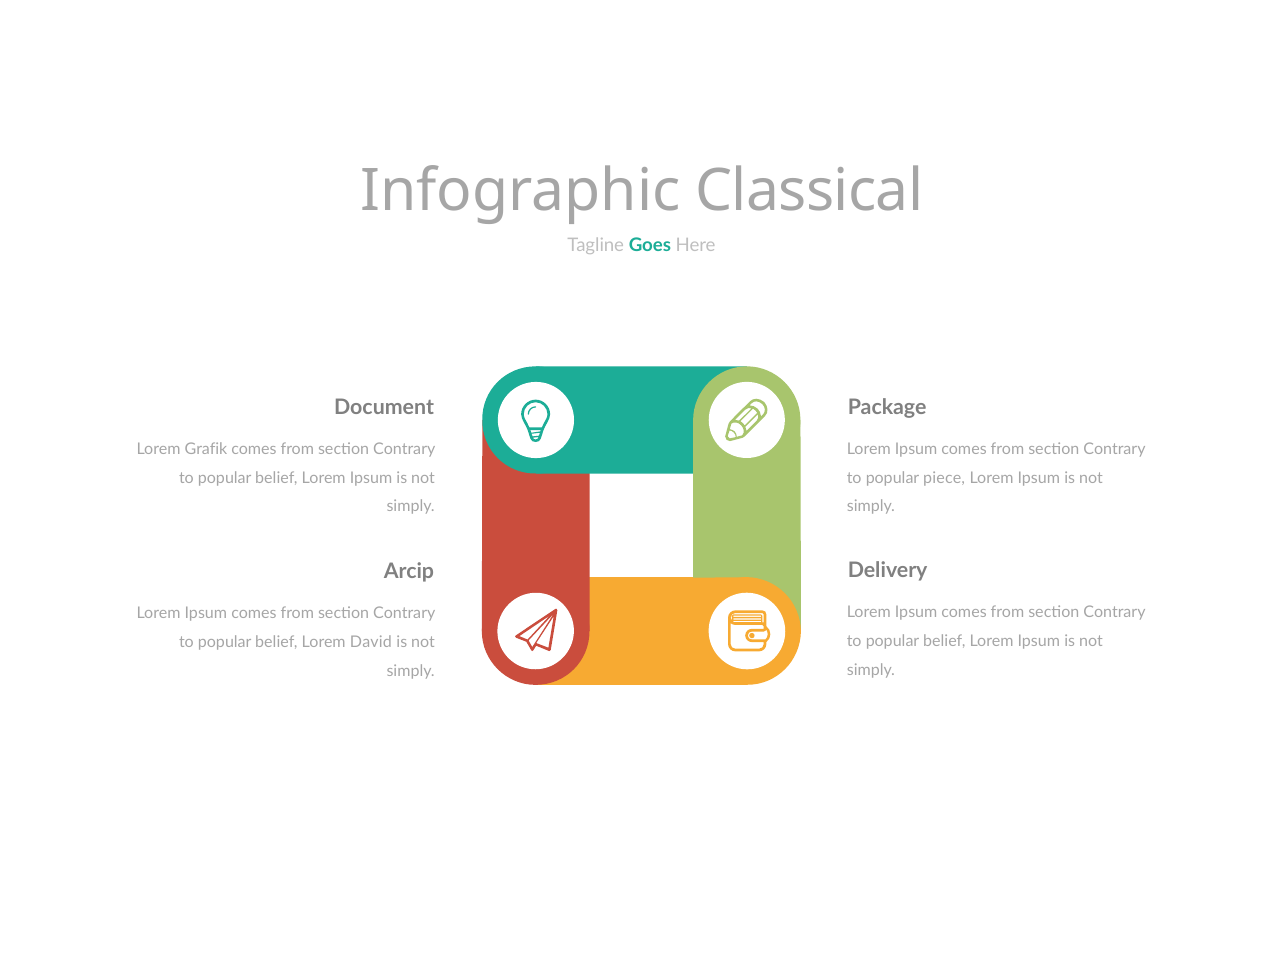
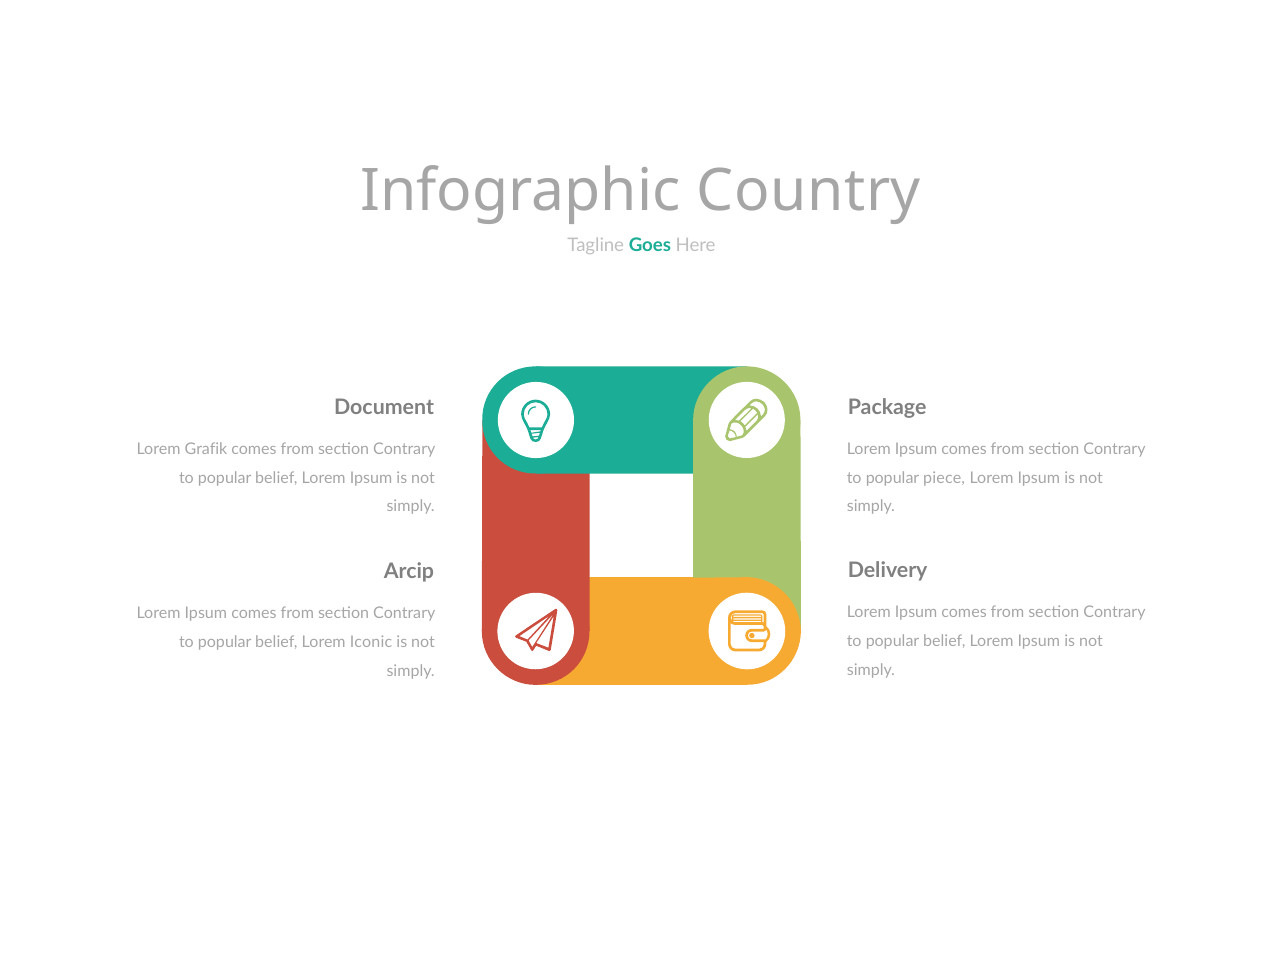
Classical: Classical -> Country
David: David -> Iconic
